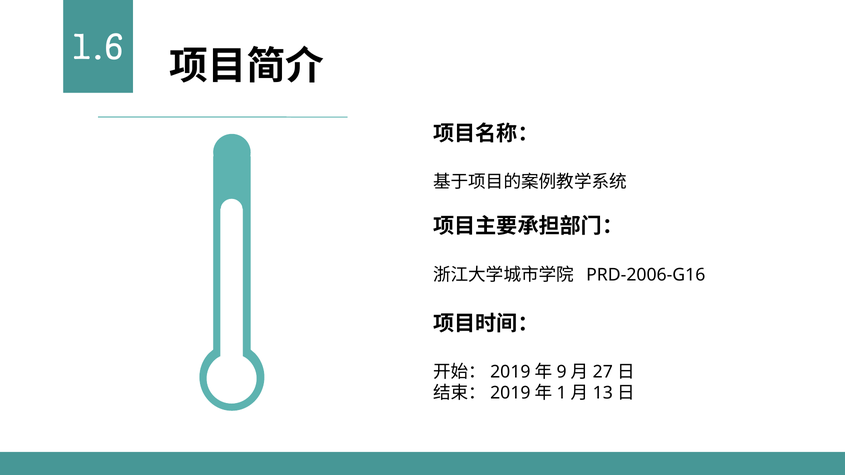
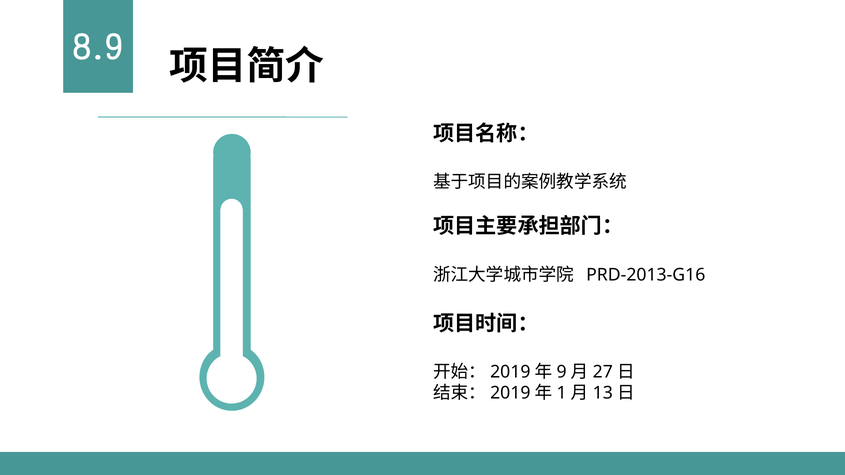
1.6: 1.6 -> 8.9
PRD-2006-G16: PRD-2006-G16 -> PRD-2013-G16
